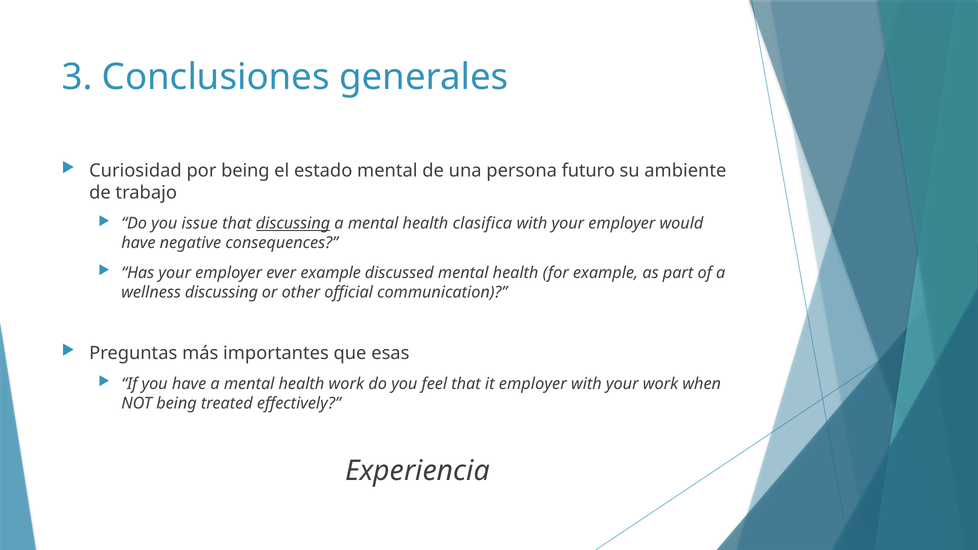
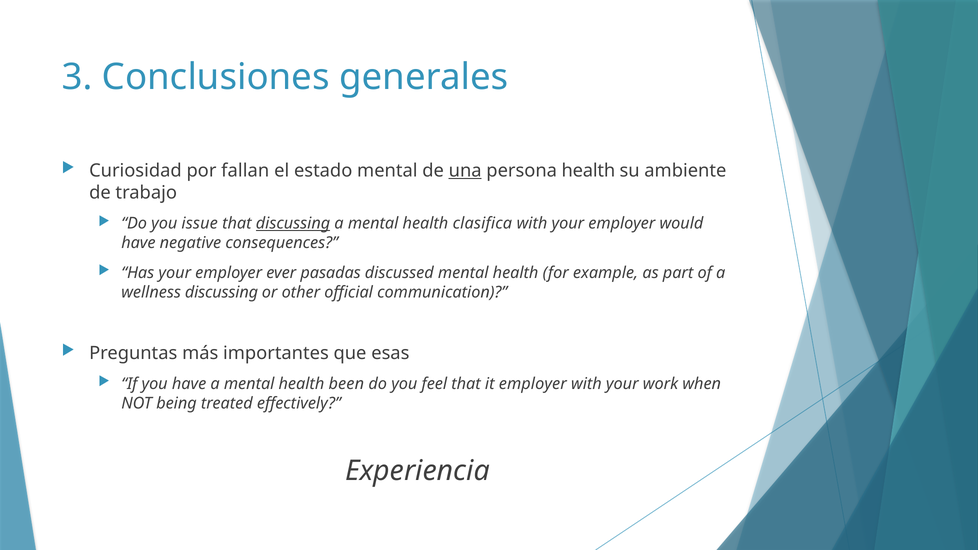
por being: being -> fallan
una underline: none -> present
persona futuro: futuro -> health
ever example: example -> pasadas
health work: work -> been
